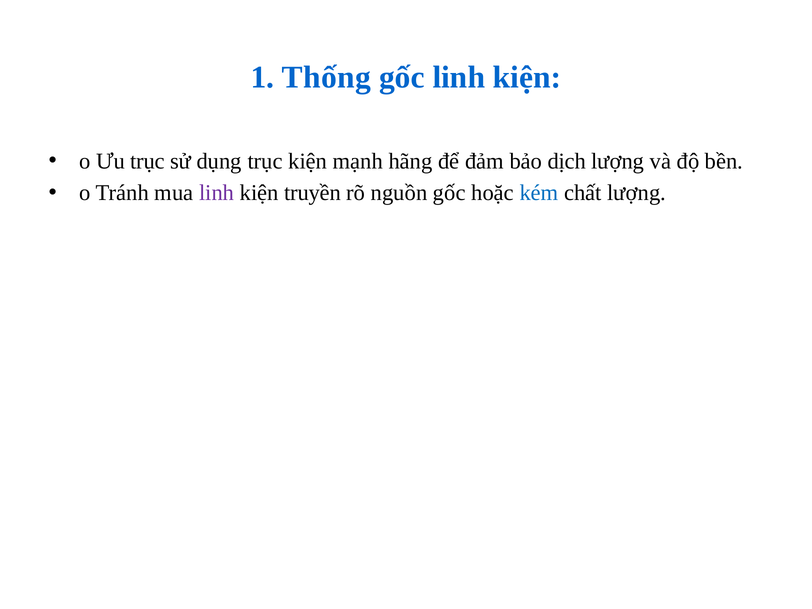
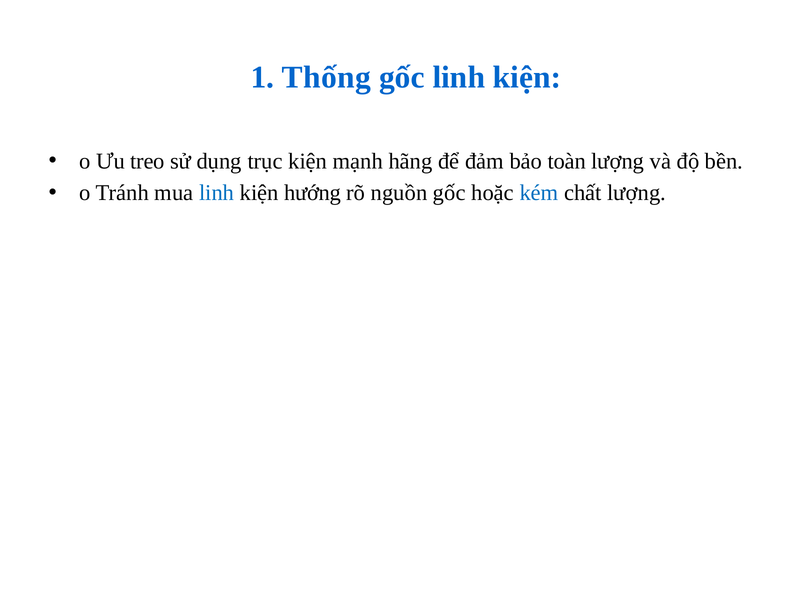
Ưu trục: trục -> treo
dịch: dịch -> toàn
linh at (217, 193) colour: purple -> blue
truyền: truyền -> hướng
